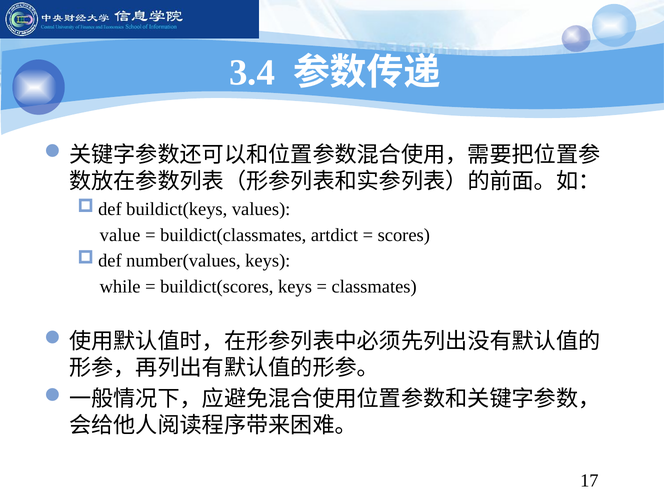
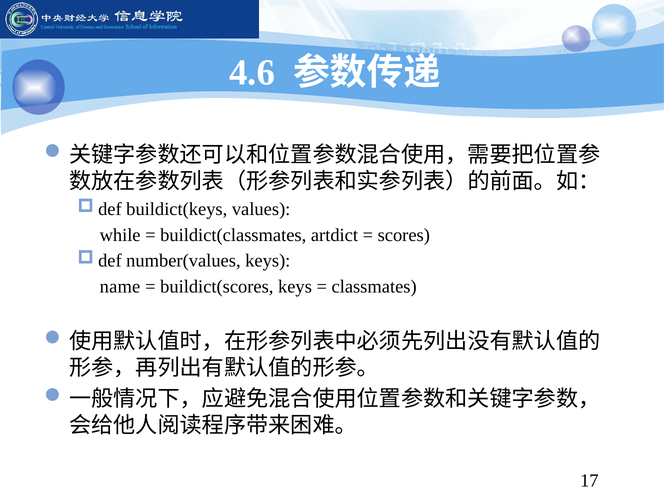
3.4: 3.4 -> 4.6
value: value -> while
while: while -> name
